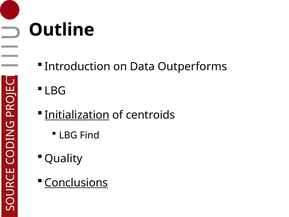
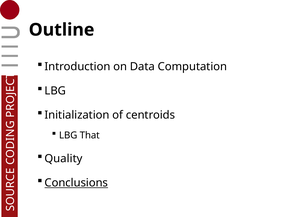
Outperforms: Outperforms -> Computation
Initialization underline: present -> none
Find: Find -> That
